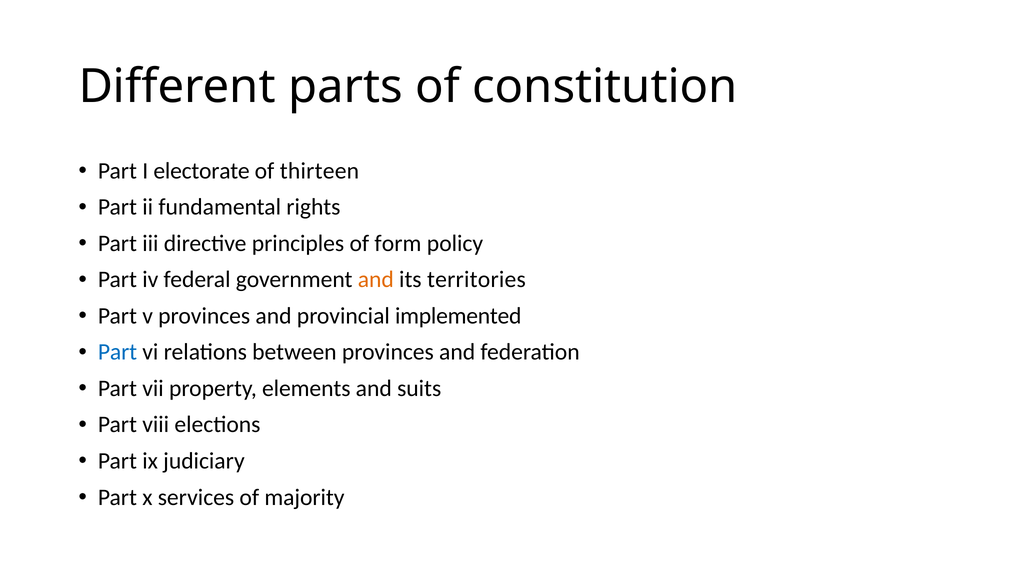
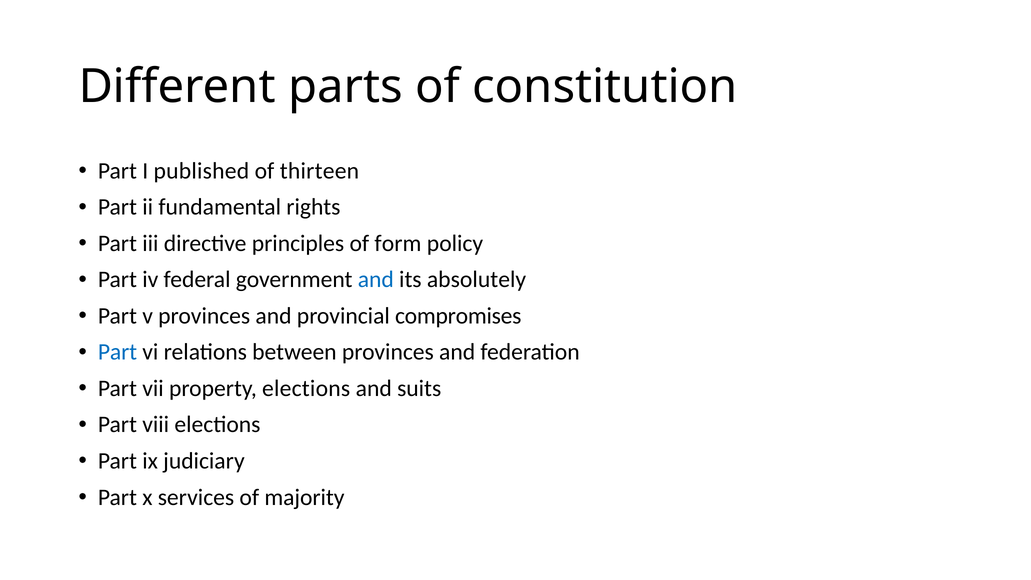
electorate: electorate -> published
and at (376, 280) colour: orange -> blue
territories: territories -> absolutely
implemented: implemented -> compromises
property elements: elements -> elections
